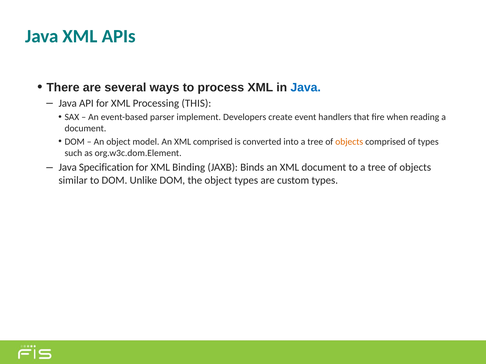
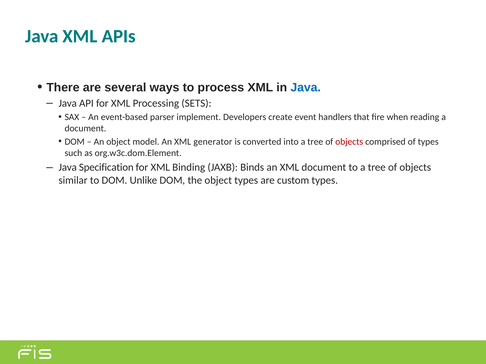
THIS: THIS -> SETS
XML comprised: comprised -> generator
objects at (349, 142) colour: orange -> red
